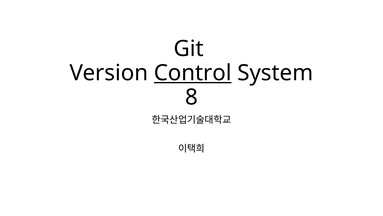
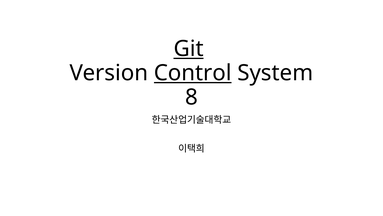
Git underline: none -> present
